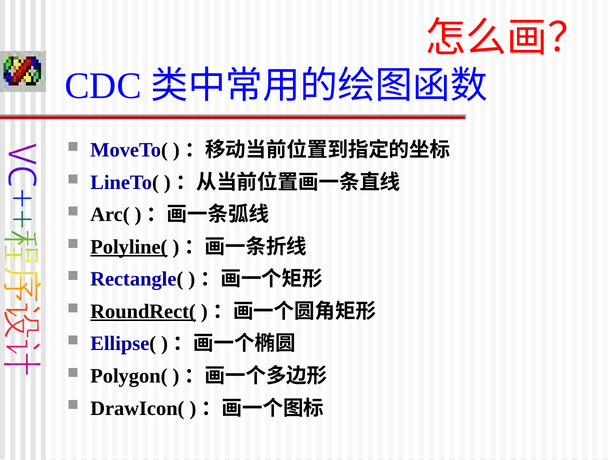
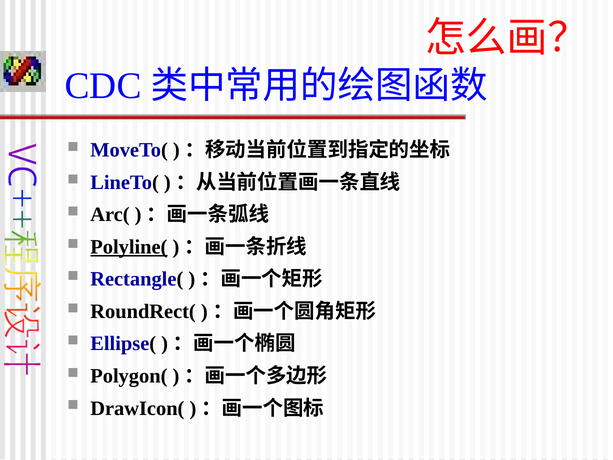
RoundRect( underline: present -> none
